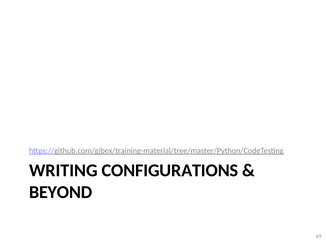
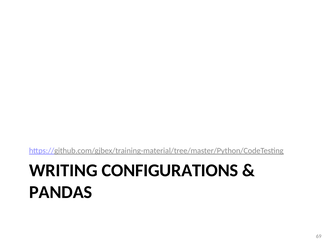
BEYOND: BEYOND -> PANDAS
